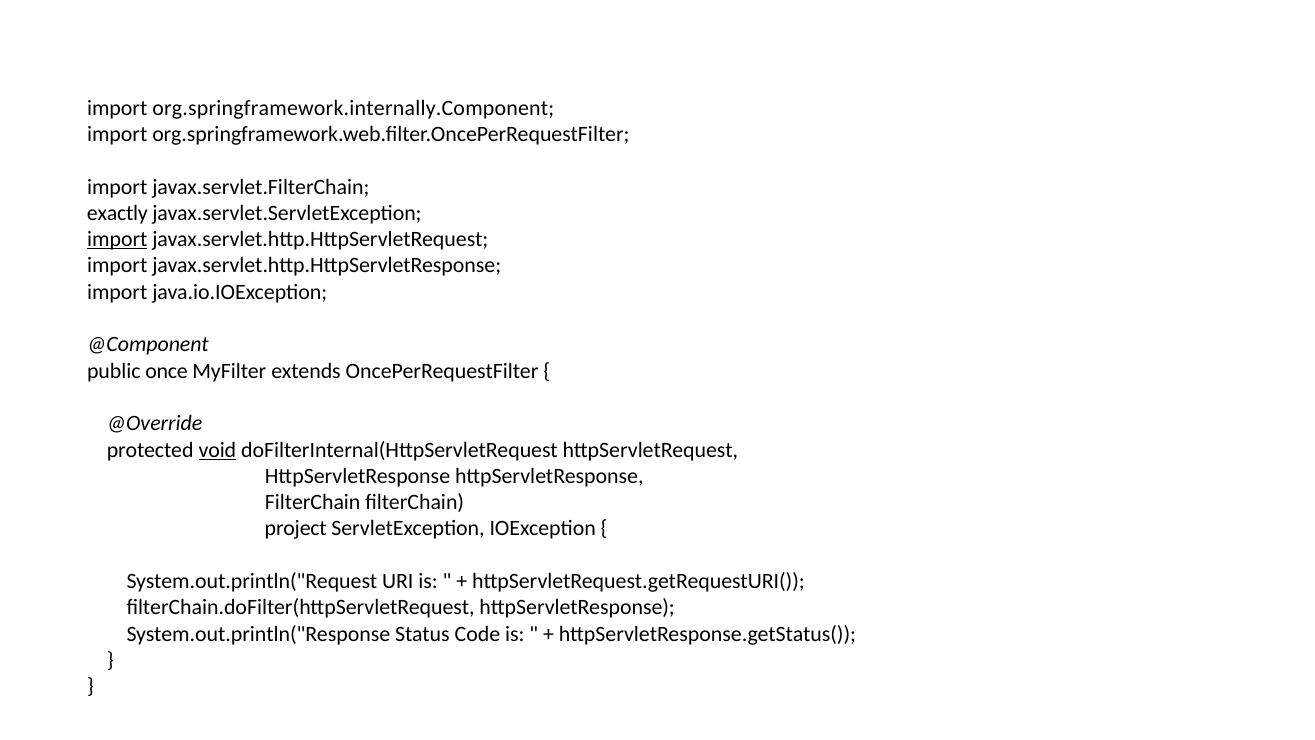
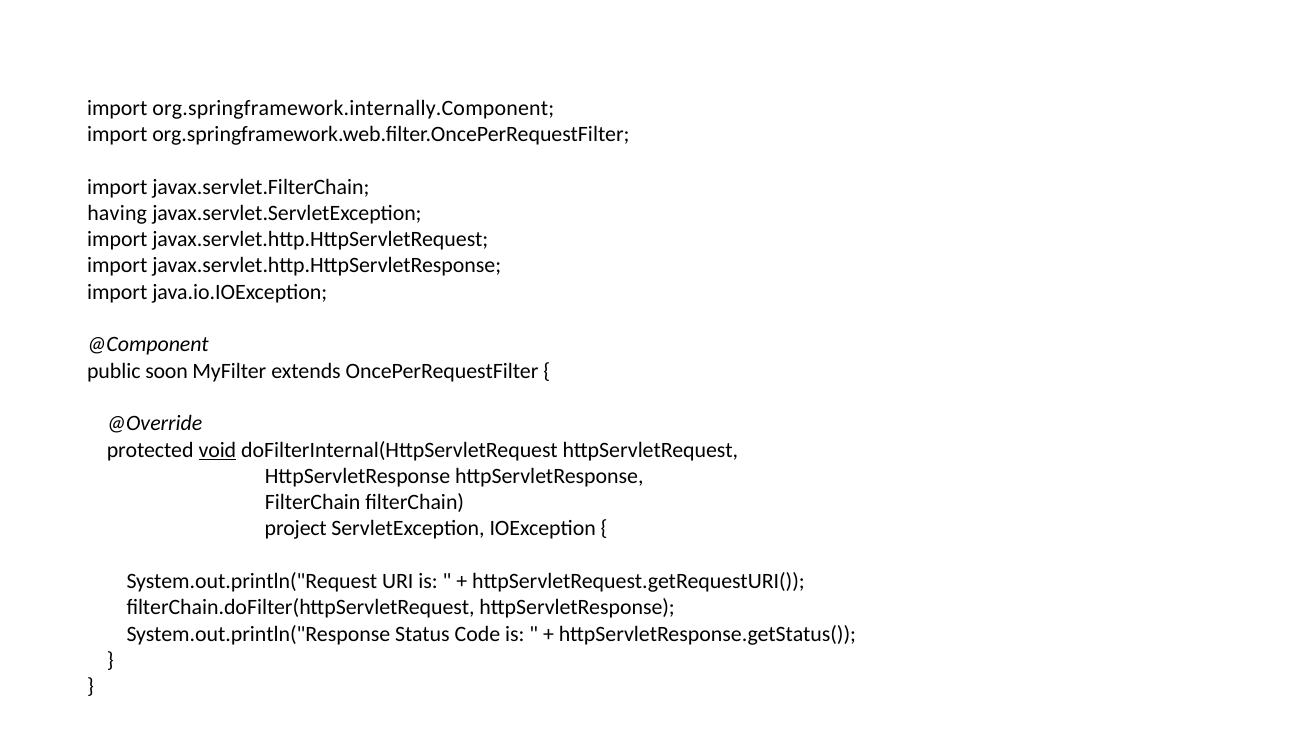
exactly: exactly -> having
import at (117, 239) underline: present -> none
once: once -> soon
